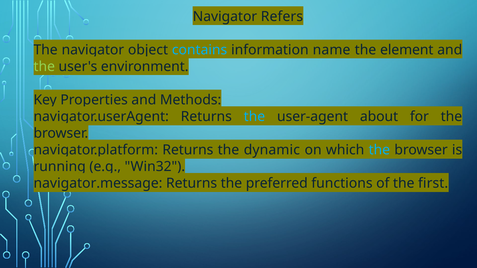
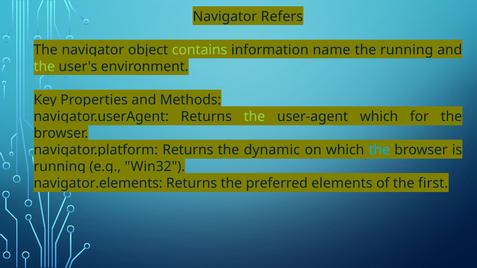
contains colour: light blue -> light green
the element: element -> running
the at (254, 117) colour: light blue -> light green
user-agent about: about -> which
navigator.message: navigator.message -> navigator.elements
functions: functions -> elements
